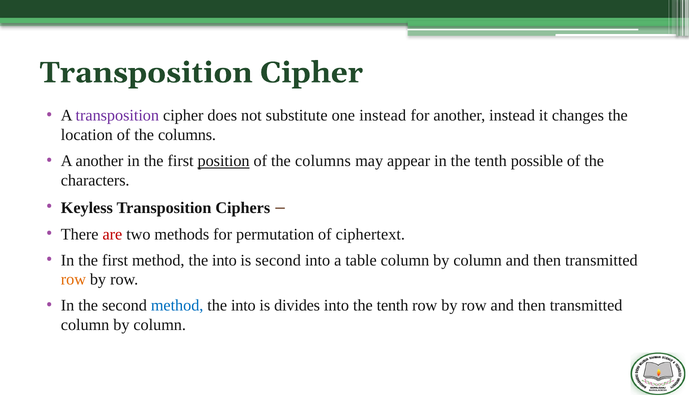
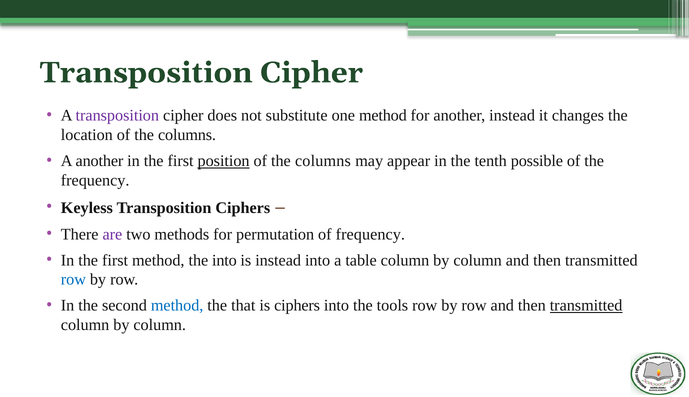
one instead: instead -> method
characters at (95, 181): characters -> frequency
are colour: red -> purple
of ciphertext: ciphertext -> frequency
is second: second -> instead
row at (73, 280) colour: orange -> blue
into at (243, 306): into -> that
is divides: divides -> ciphers
into the tenth: tenth -> tools
transmitted at (586, 306) underline: none -> present
